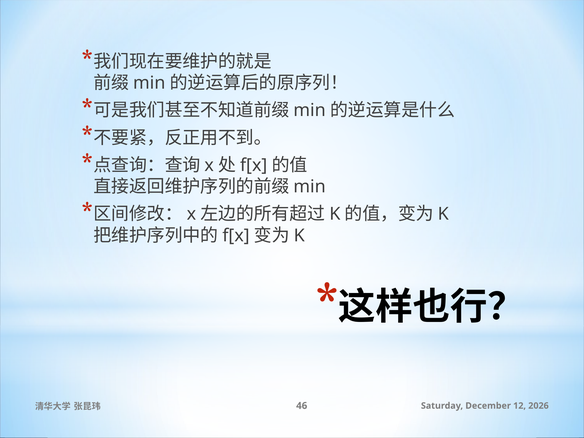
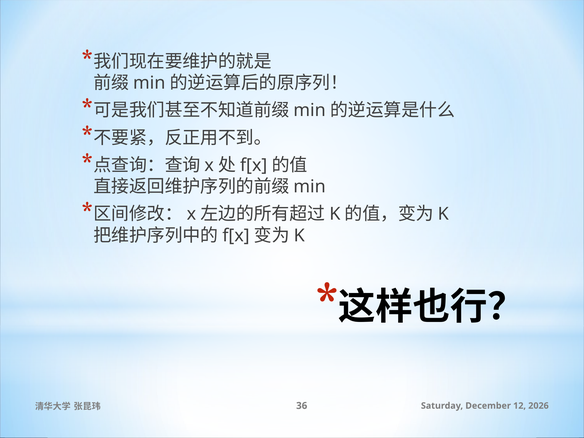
46: 46 -> 36
